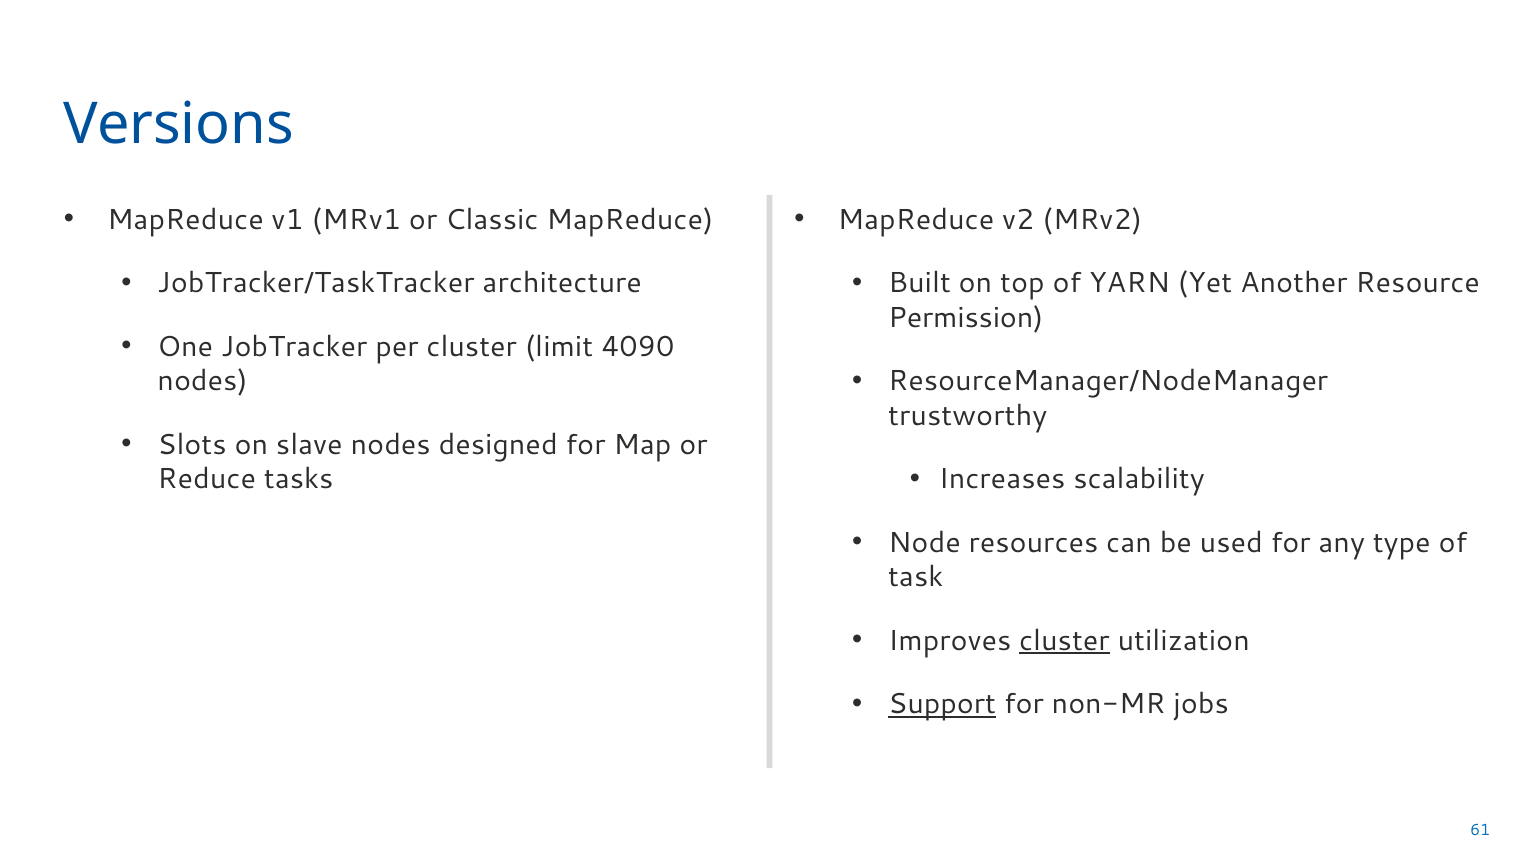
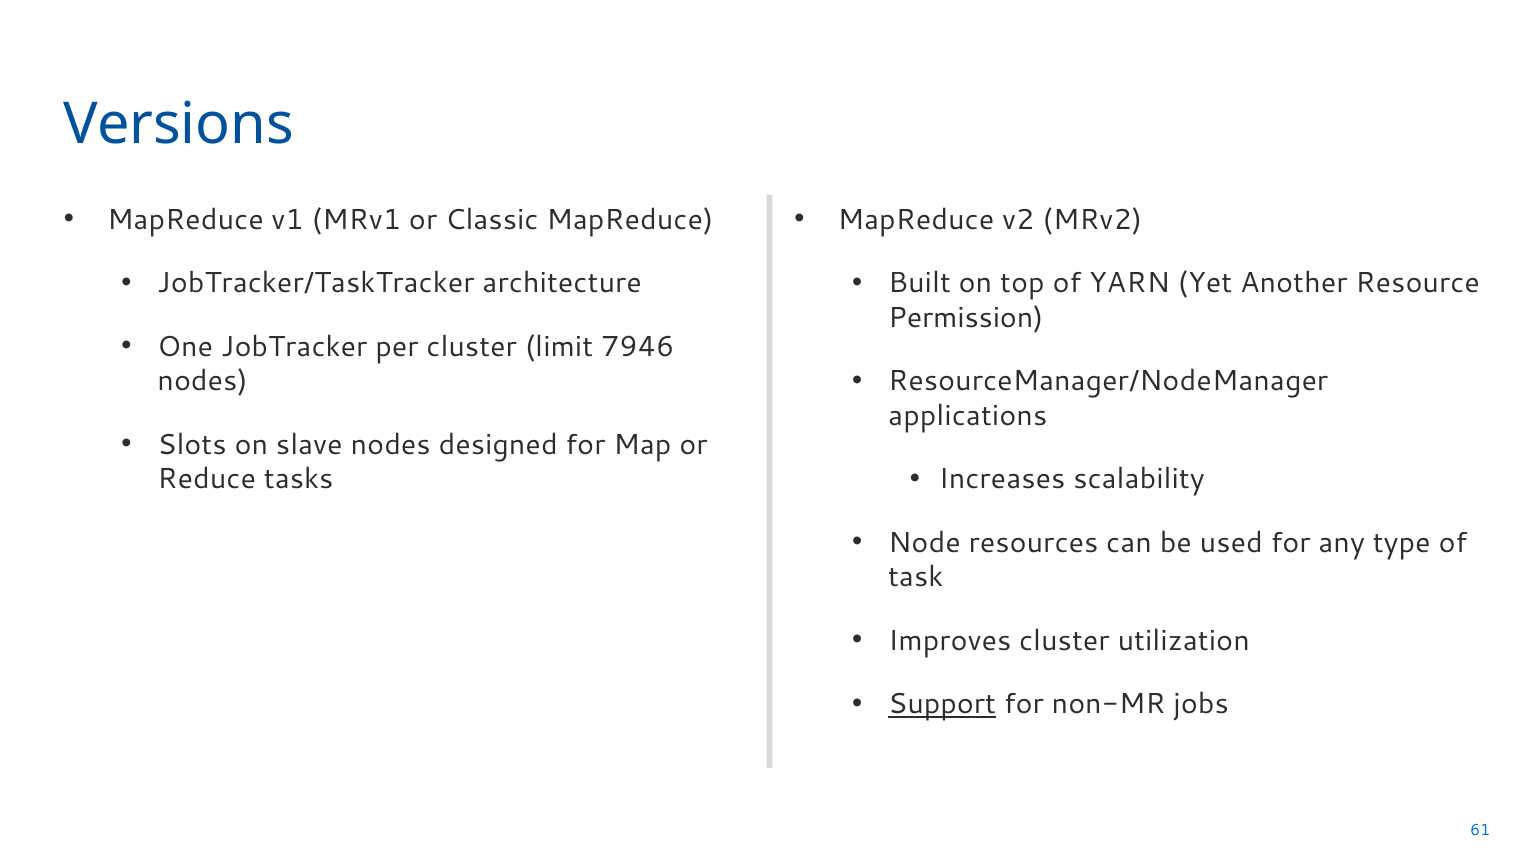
4090: 4090 -> 7946
trustworthy: trustworthy -> applications
cluster at (1064, 641) underline: present -> none
